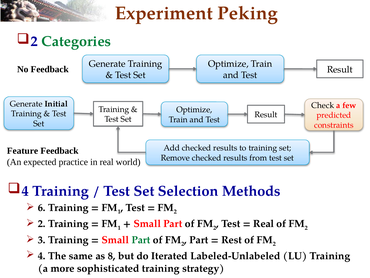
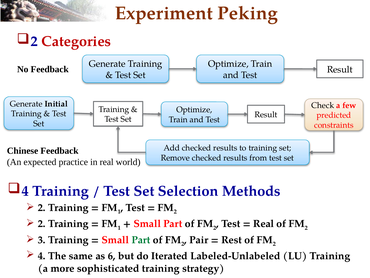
Categories colour: green -> red
Feature: Feature -> Chinese
6 at (42, 207): 6 -> 2
Part at (199, 240): Part -> Pair
8: 8 -> 6
